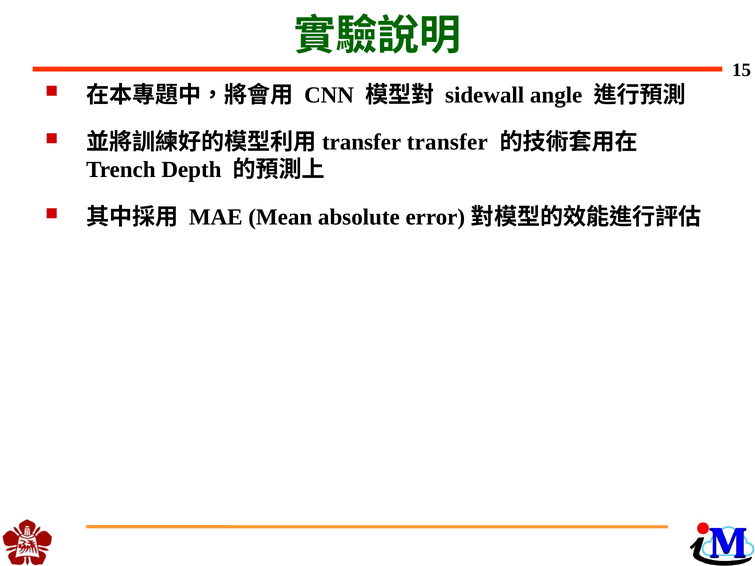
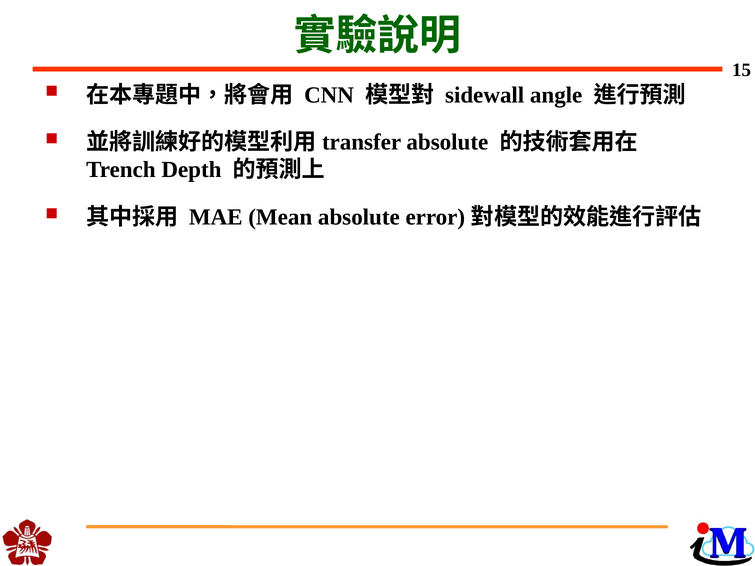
transfer at (447, 142): transfer -> absolute
